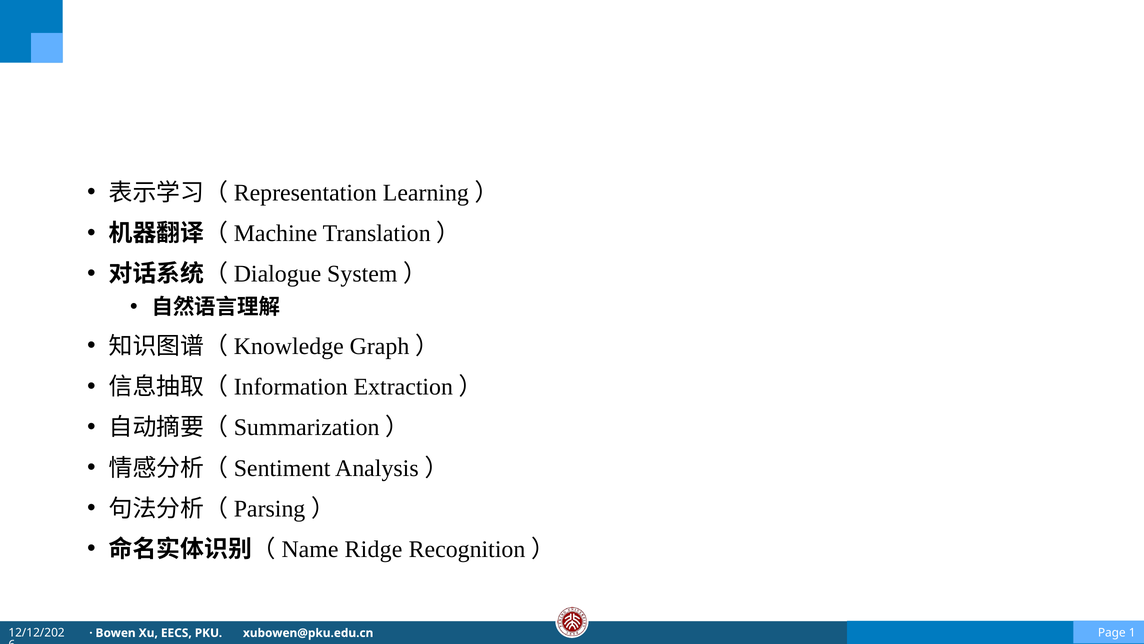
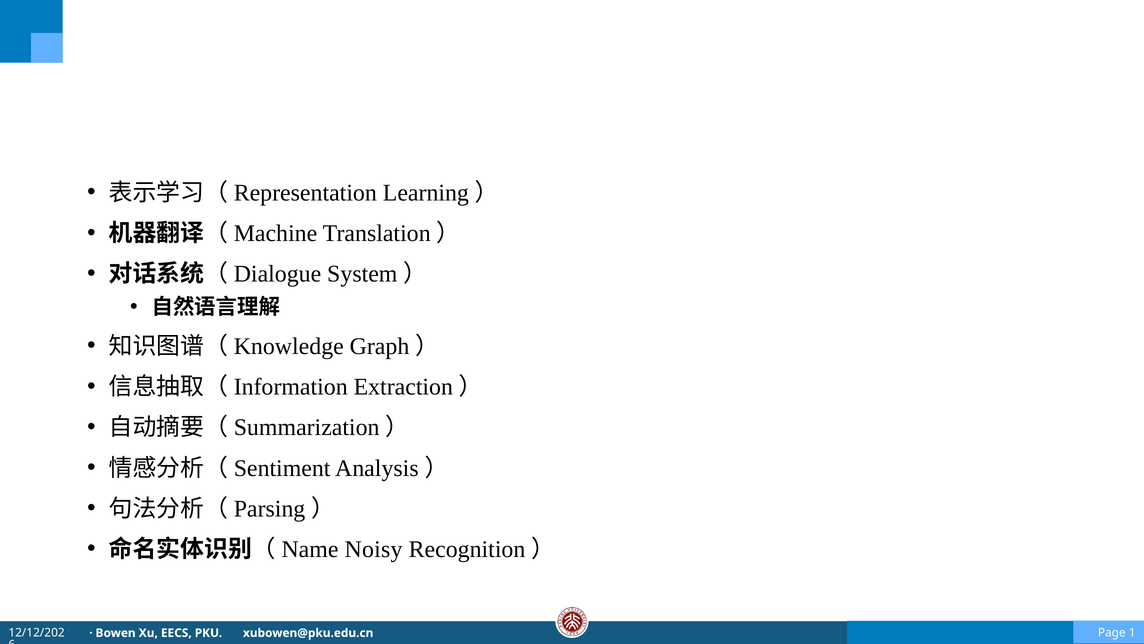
Ridge: Ridge -> Noisy
